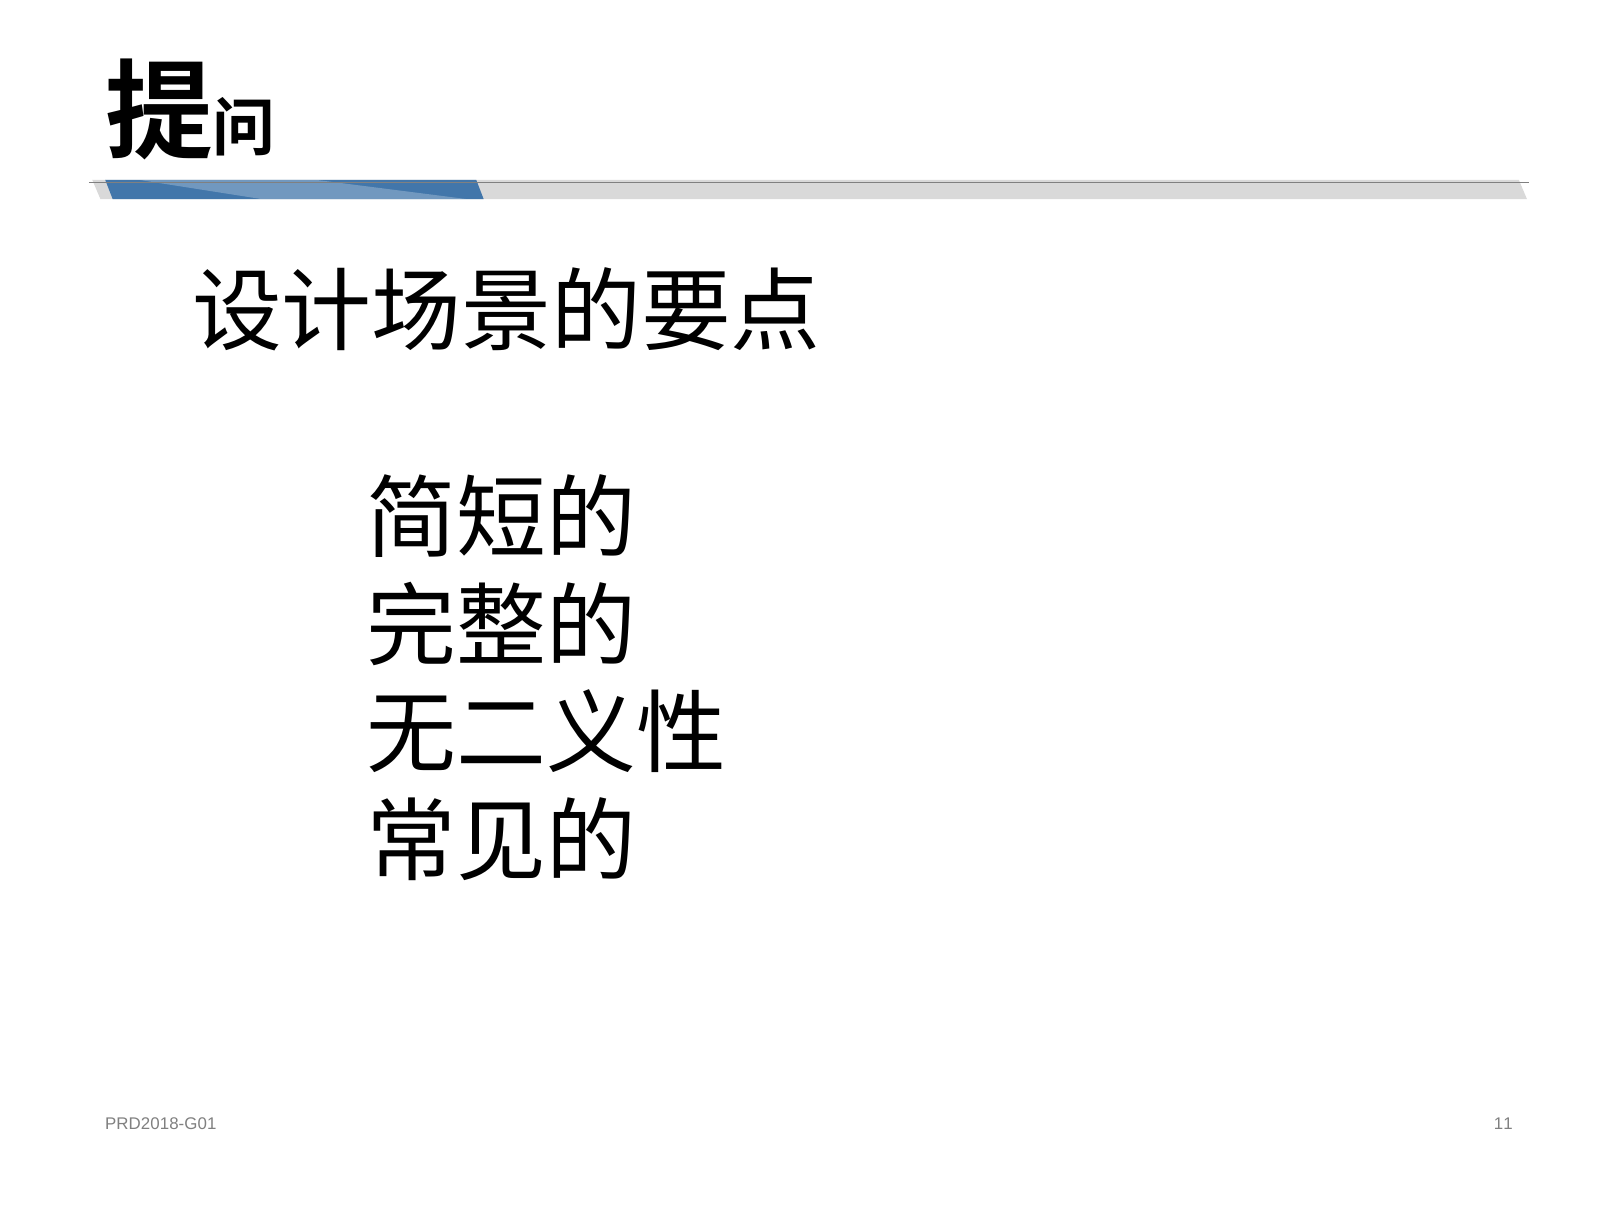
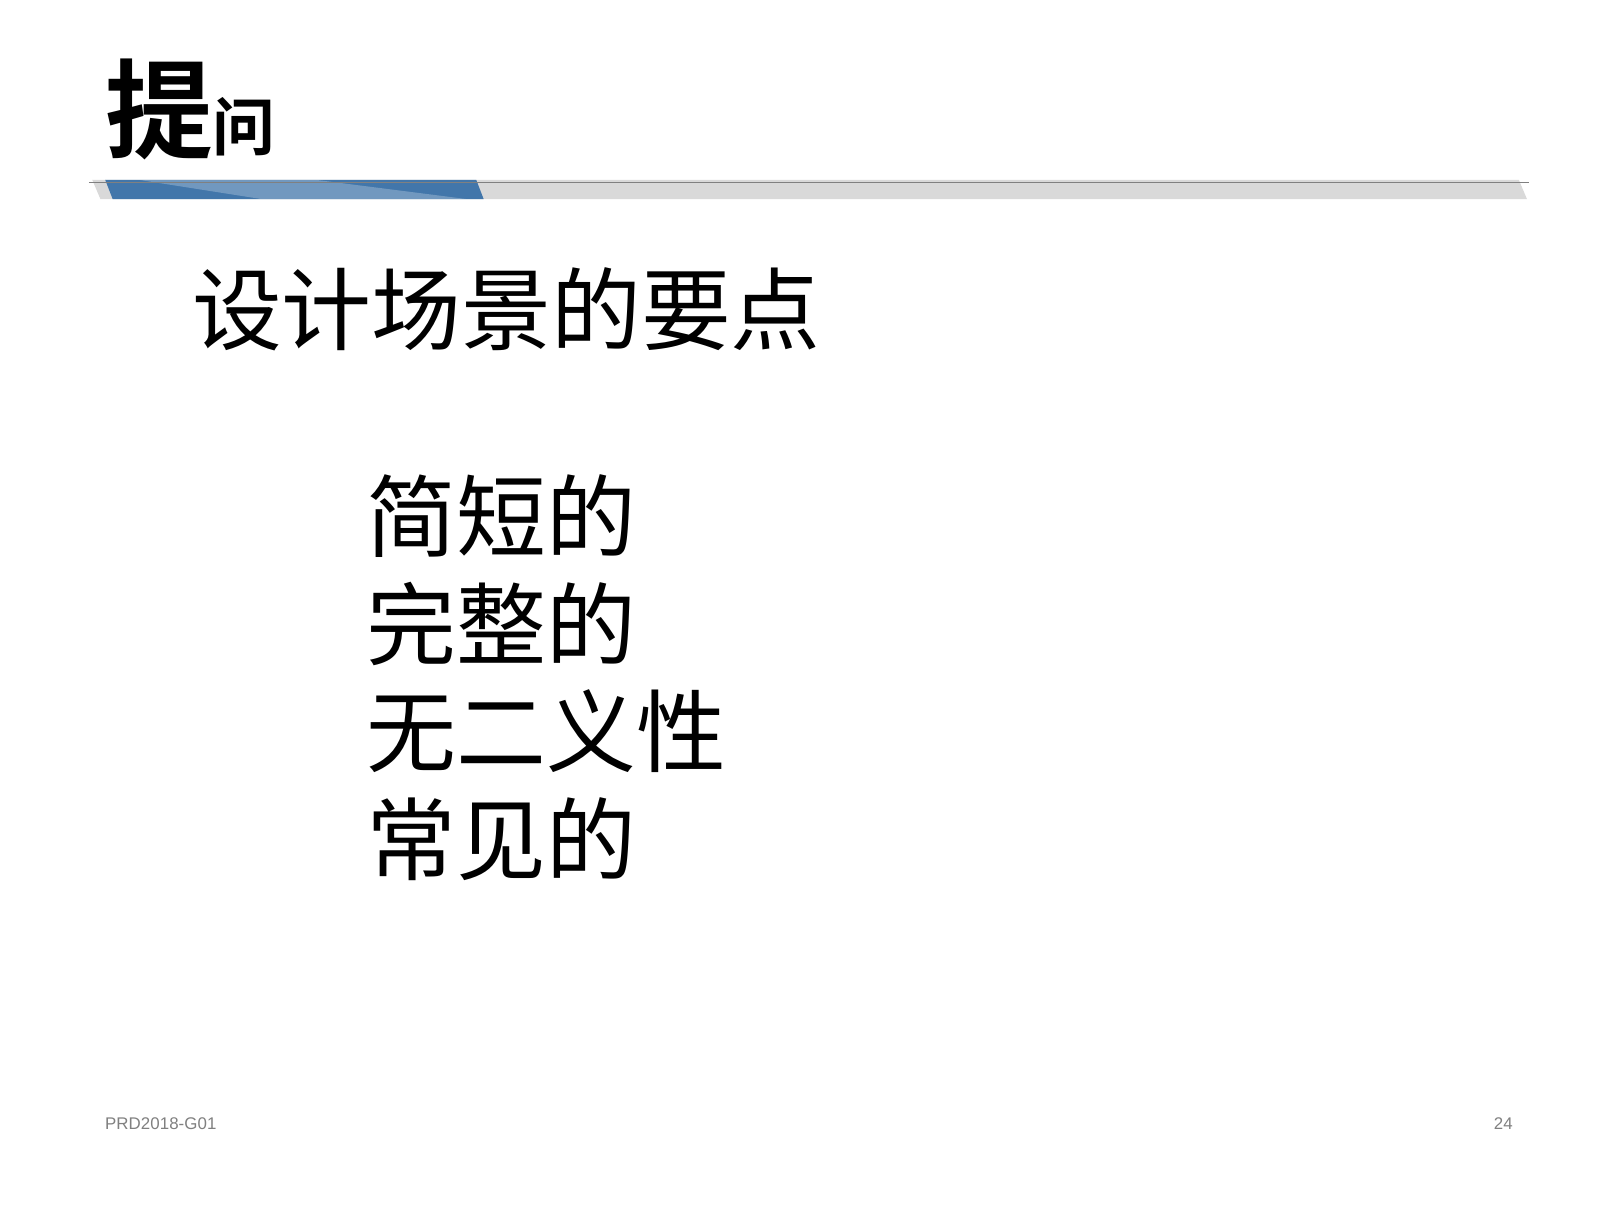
11: 11 -> 24
